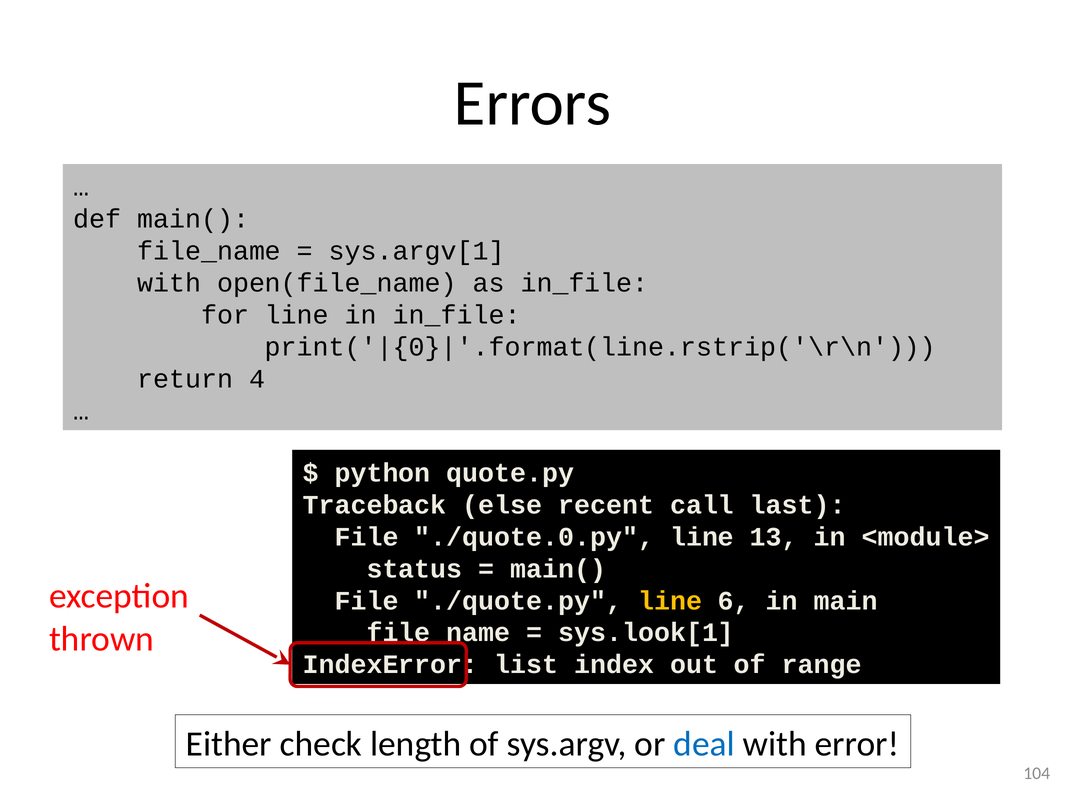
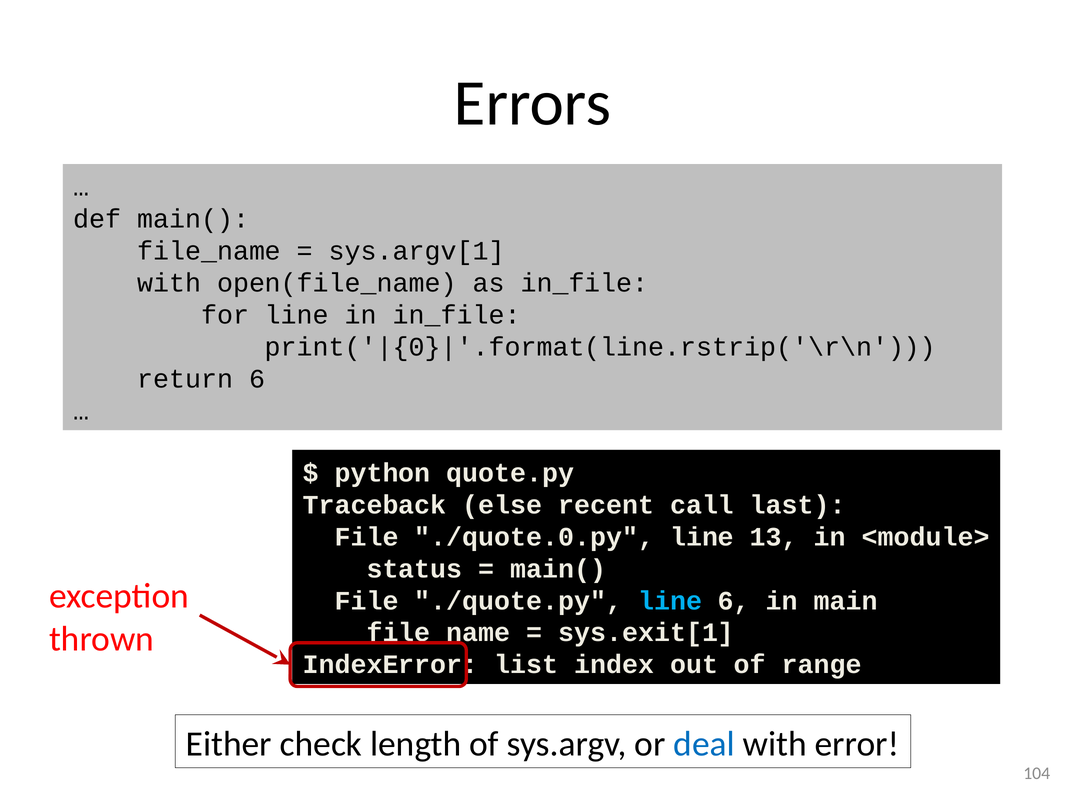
return 4: 4 -> 6
line at (670, 601) colour: yellow -> light blue
sys.look[1: sys.look[1 -> sys.exit[1
